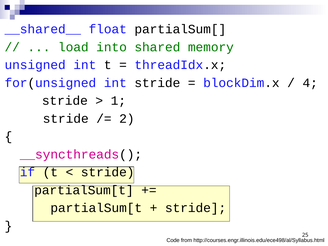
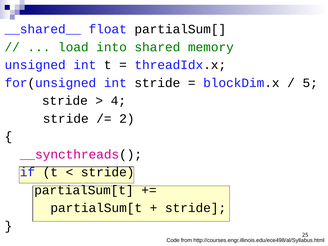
4: 4 -> 5
1: 1 -> 4
